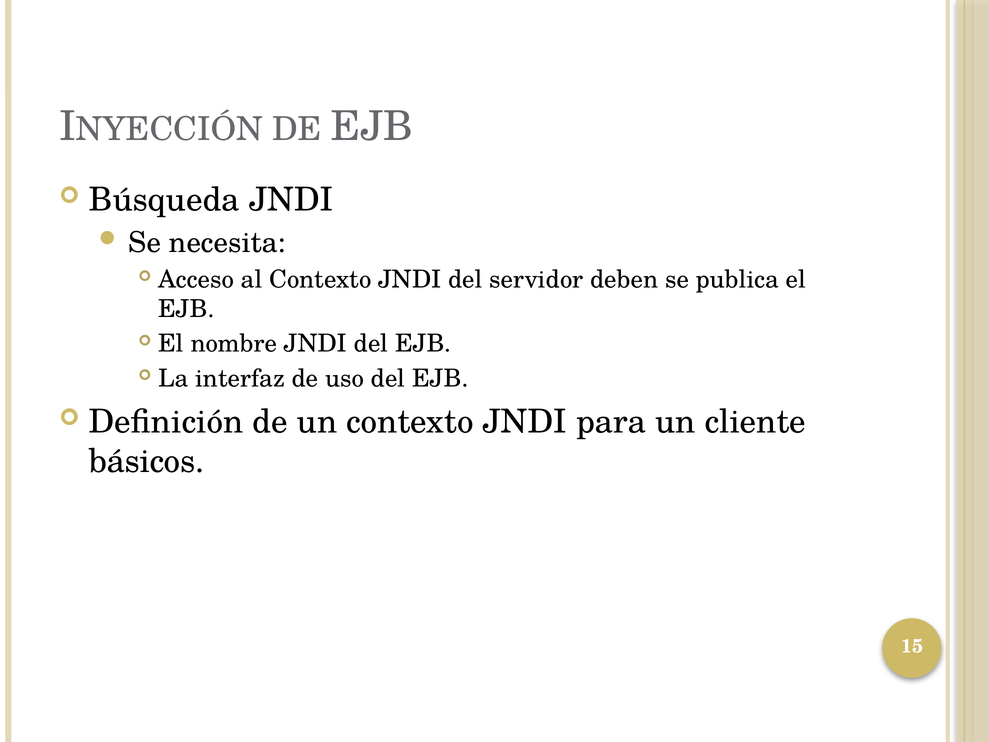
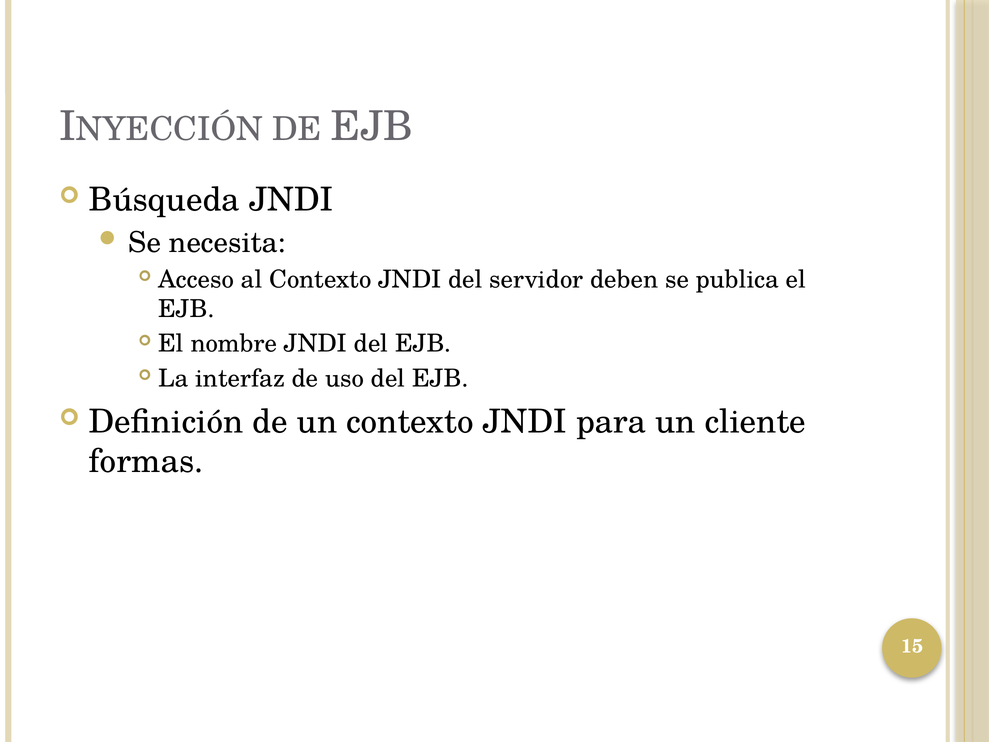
básicos: básicos -> formas
